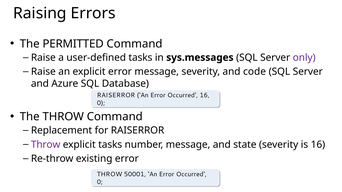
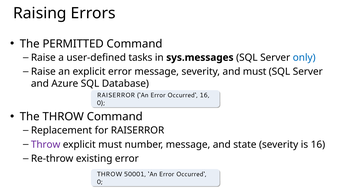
only colour: purple -> blue
and code: code -> must
explicit tasks: tasks -> must
